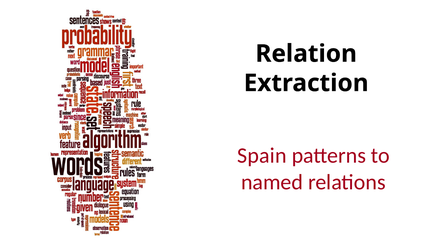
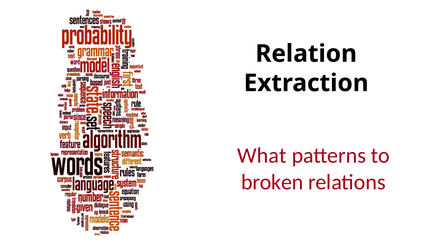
Spain: Spain -> What
named: named -> broken
